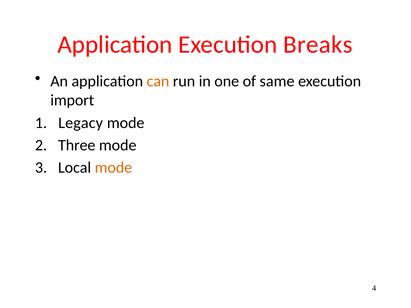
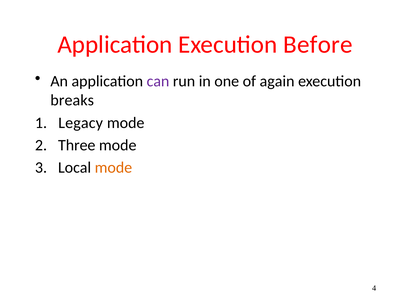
Breaks: Breaks -> Before
can colour: orange -> purple
same: same -> again
import: import -> breaks
